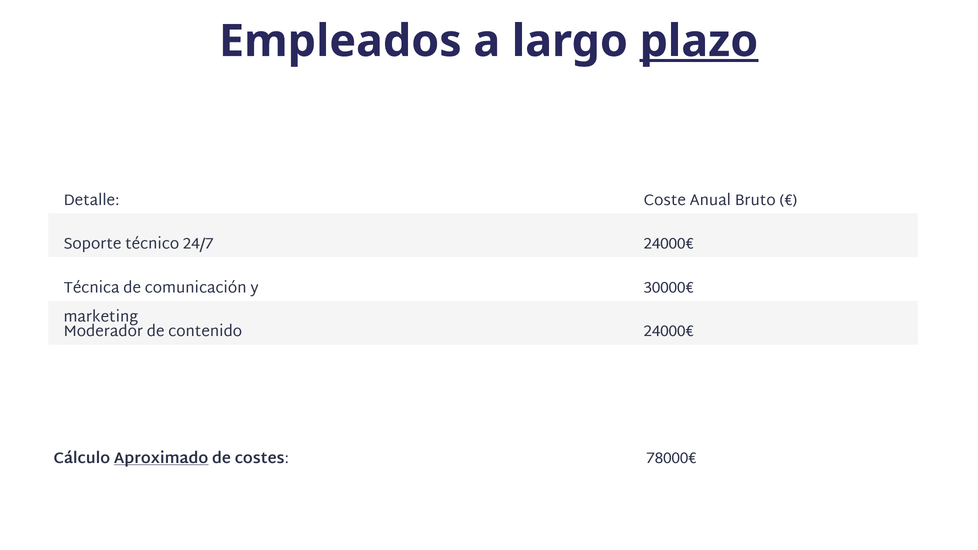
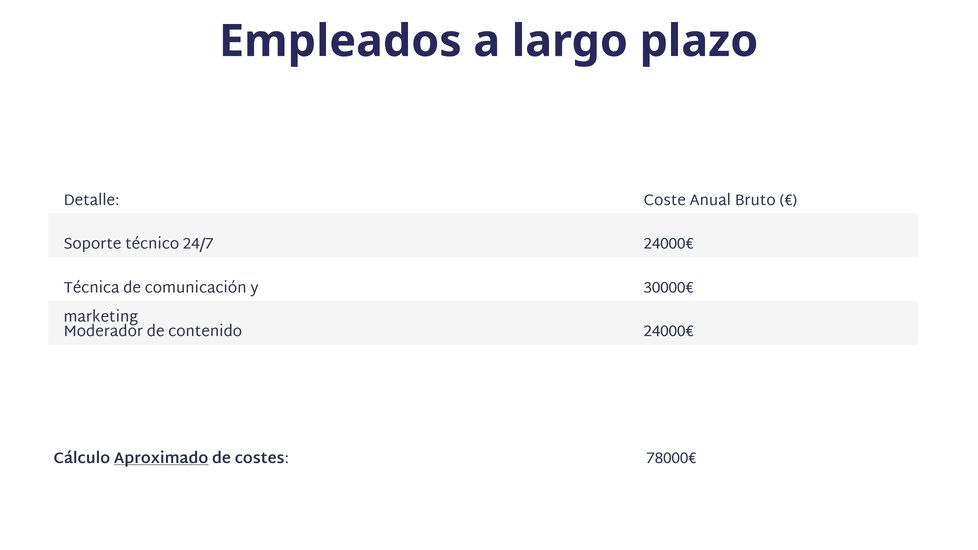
plazo underline: present -> none
